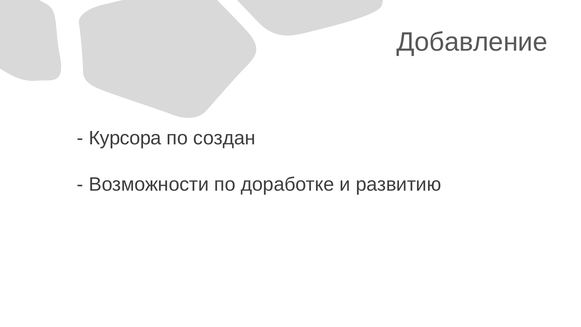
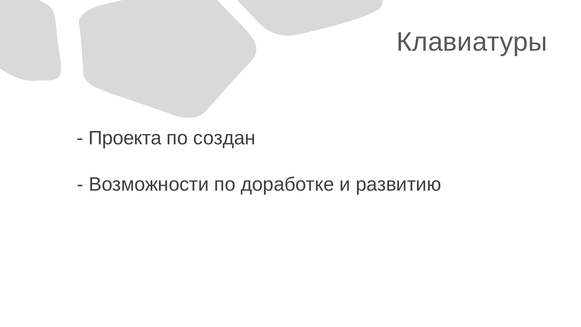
Добавление: Добавление -> Клавиатуры
Курсора: Курсора -> Проекта
